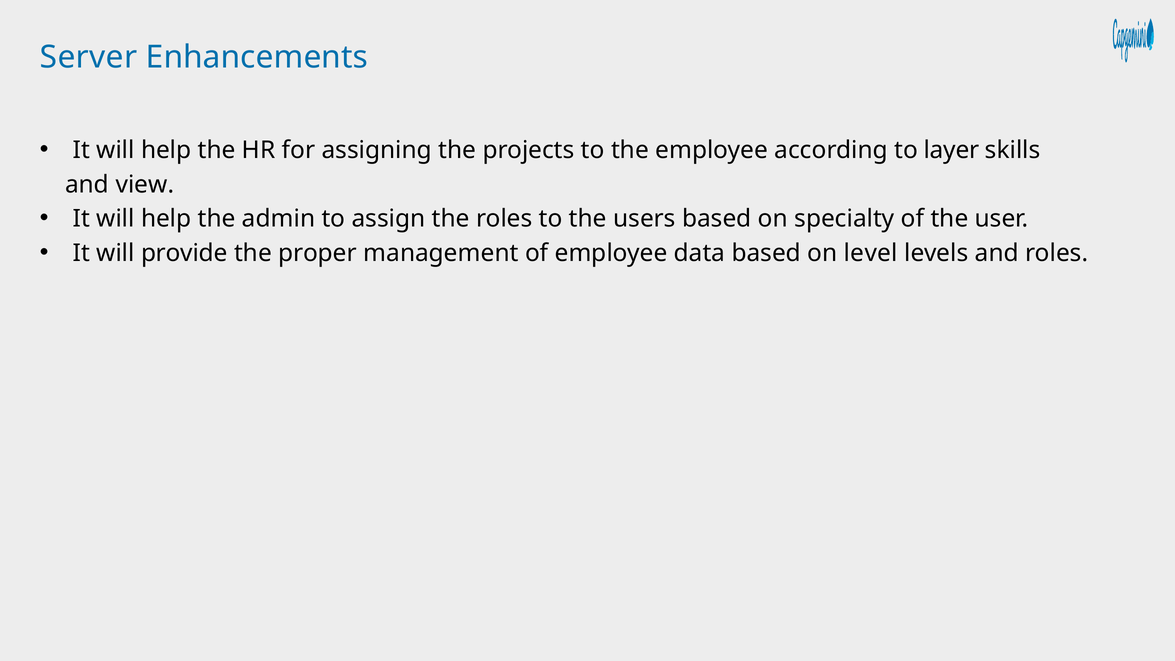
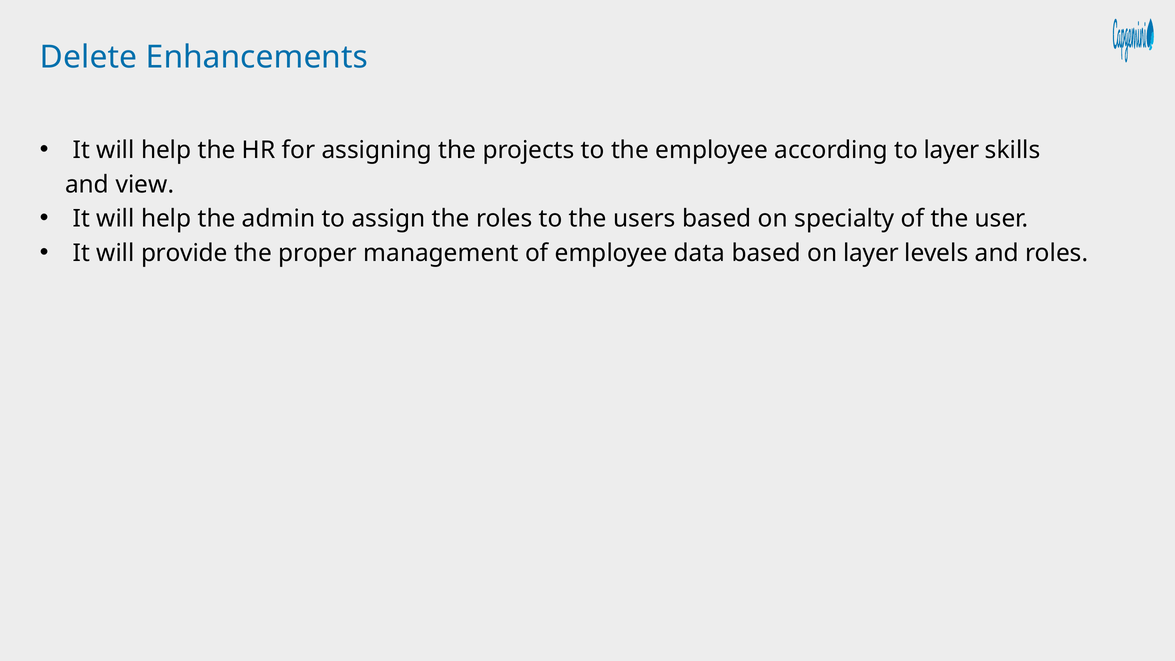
Server: Server -> Delete
on level: level -> layer
